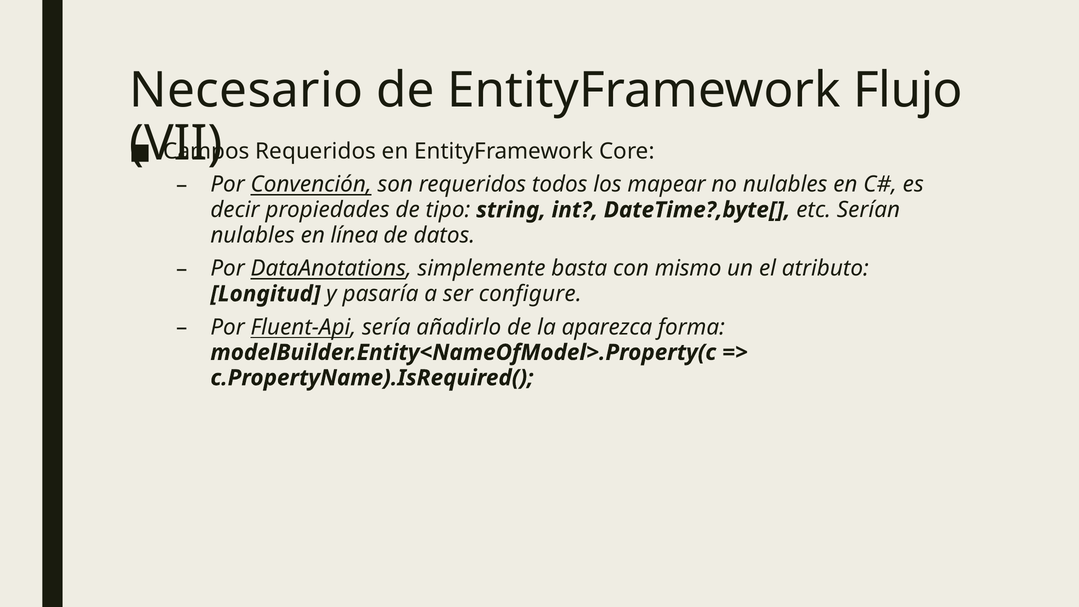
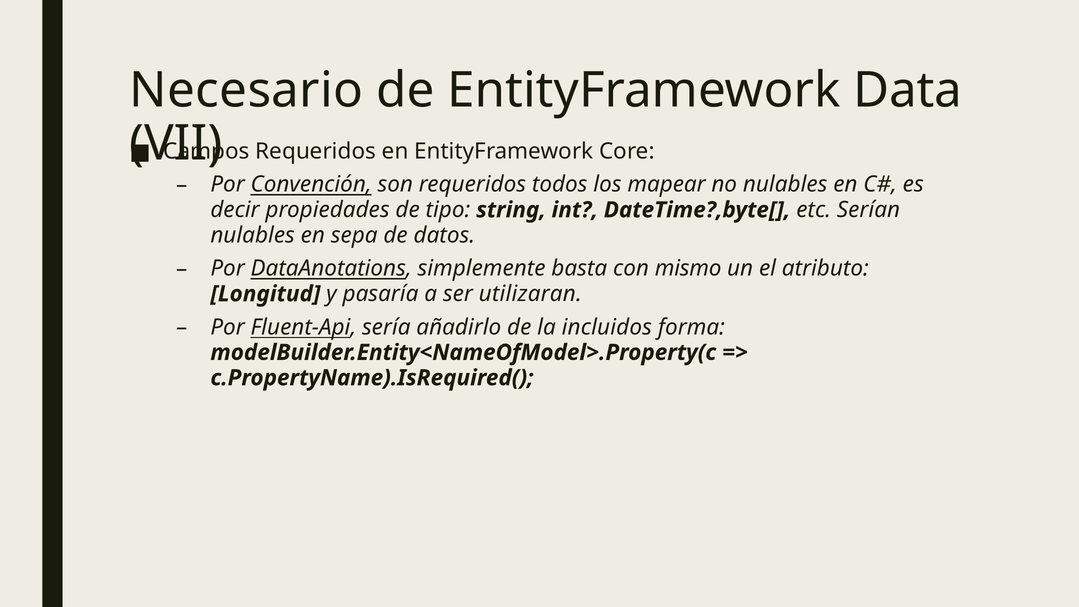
Flujo: Flujo -> Data
línea: línea -> sepa
configure: configure -> utilizaran
aparezca: aparezca -> incluidos
